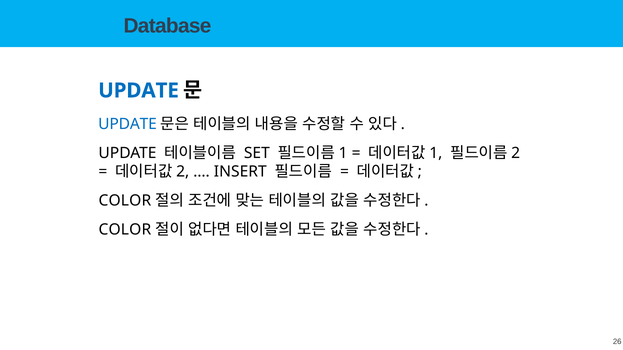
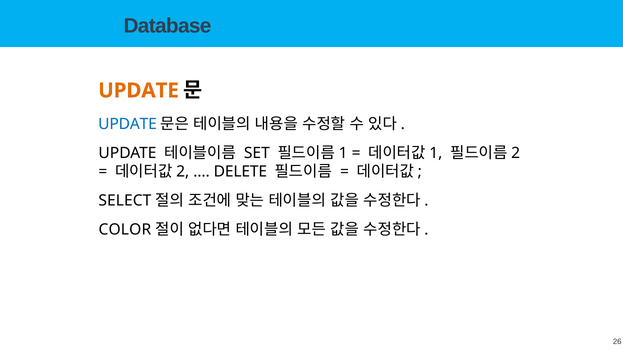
UPDATE at (139, 91) colour: blue -> orange
INSERT: INSERT -> DELETE
COLOR at (125, 201): COLOR -> SELECT
